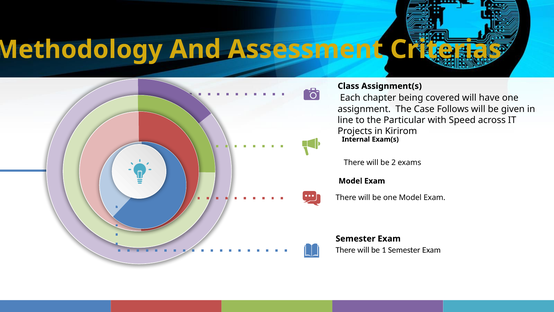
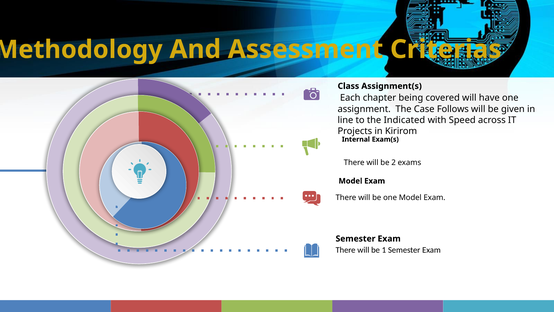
Particular: Particular -> Indicated
